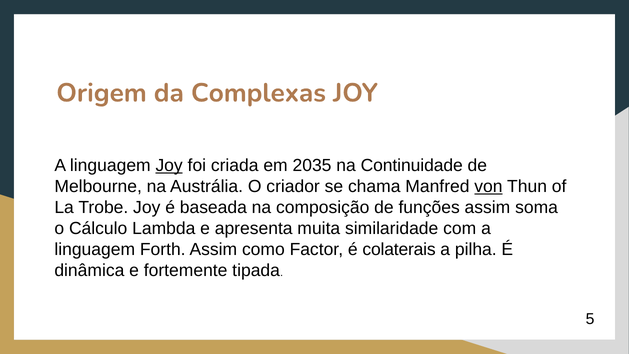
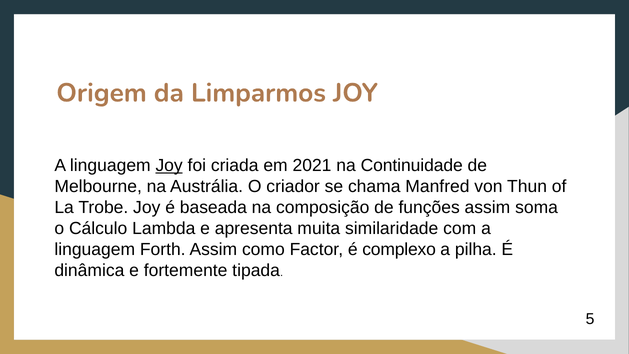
Complexas: Complexas -> Limparmos
2035: 2035 -> 2021
von underline: present -> none
colaterais: colaterais -> complexo
